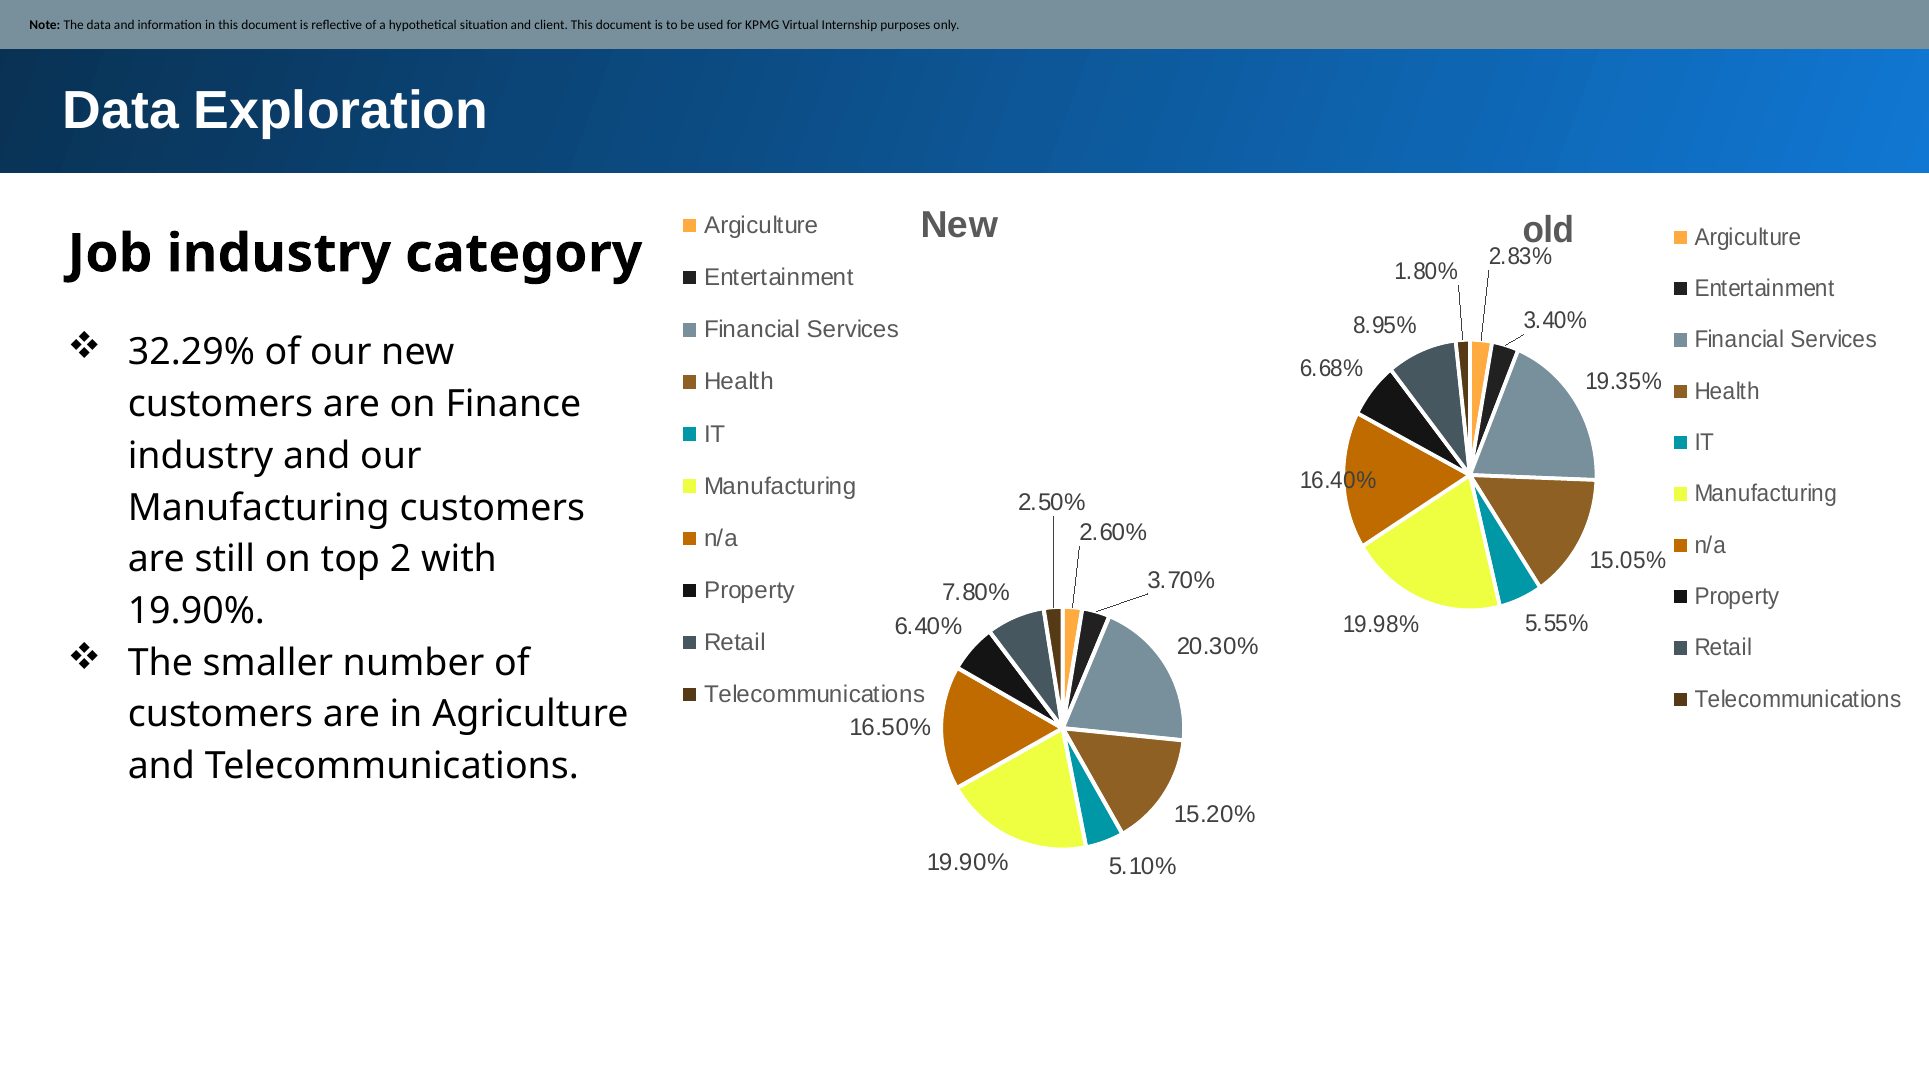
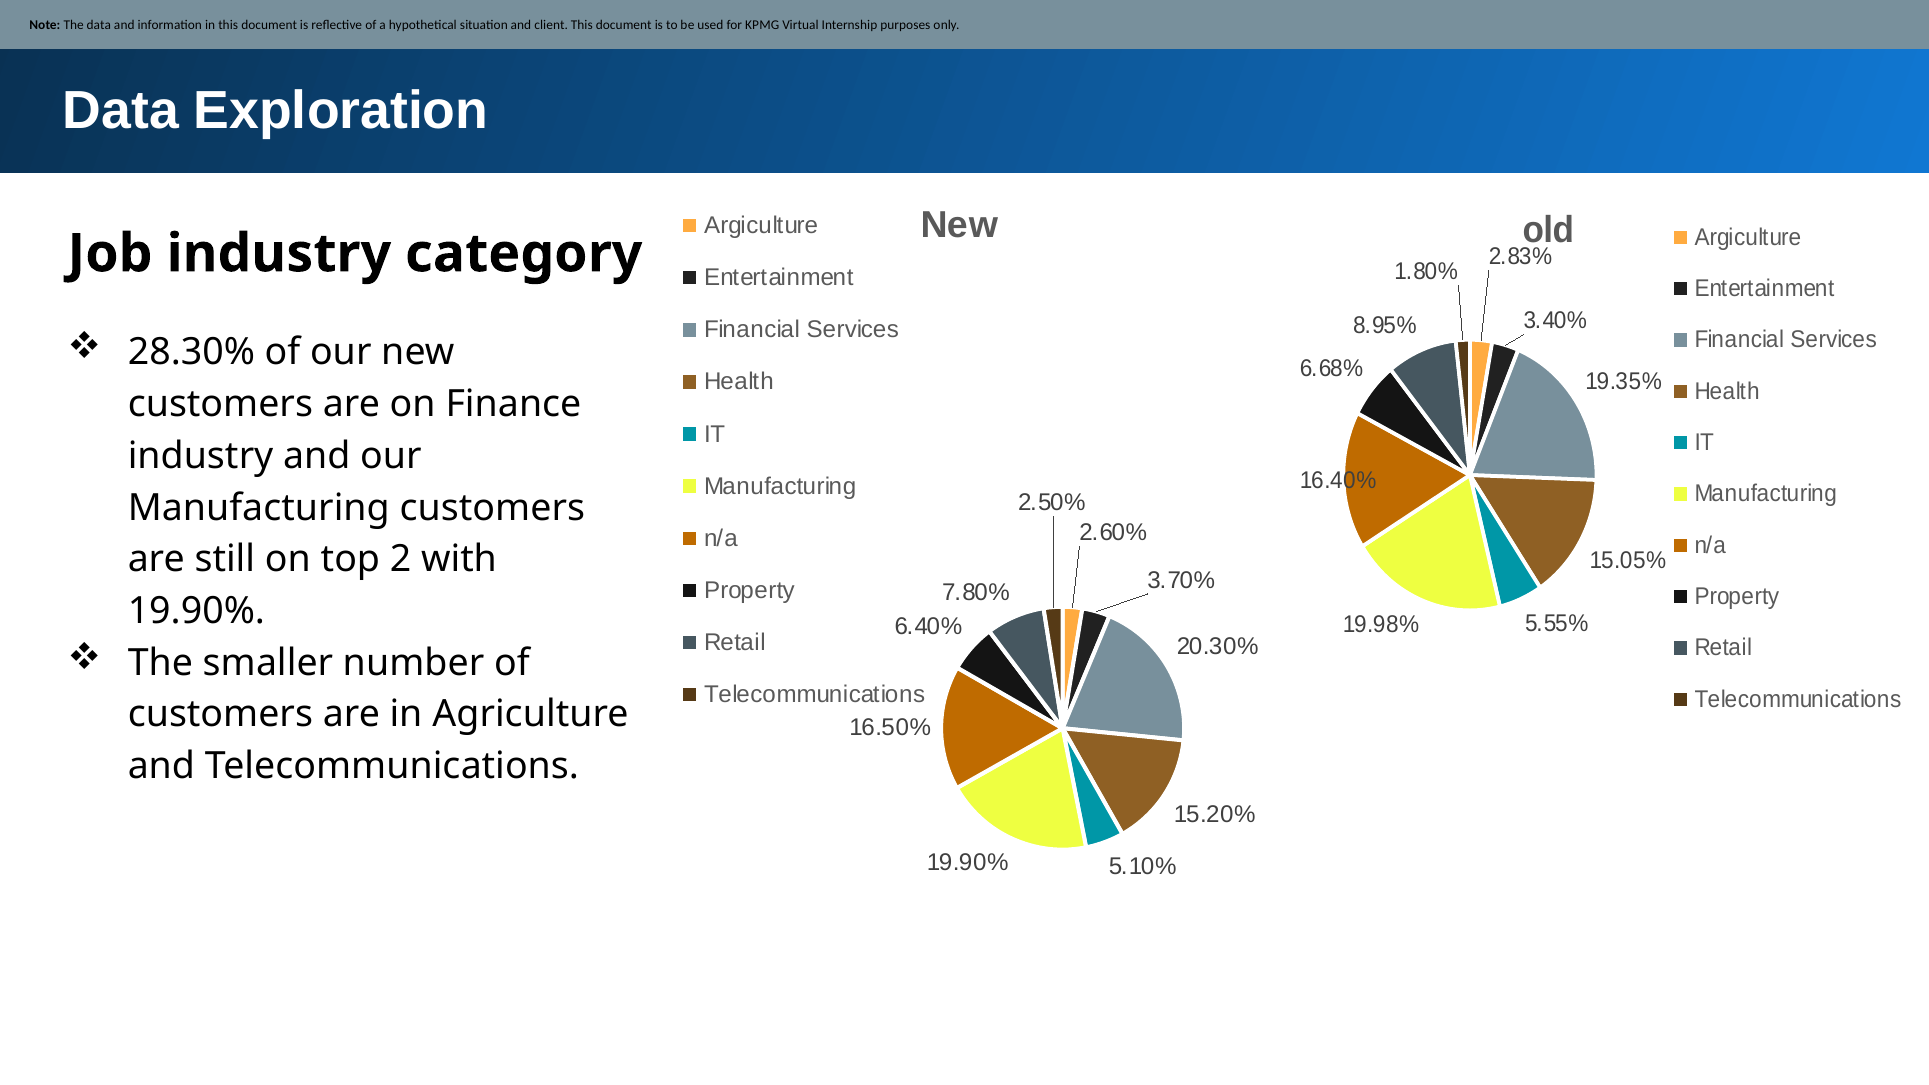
32.29%: 32.29% -> 28.30%
